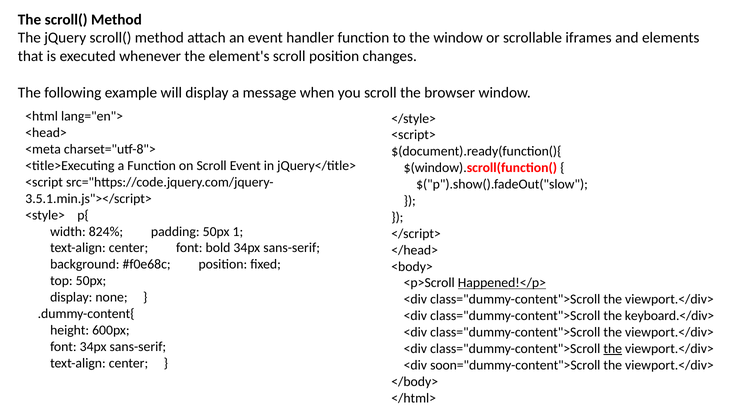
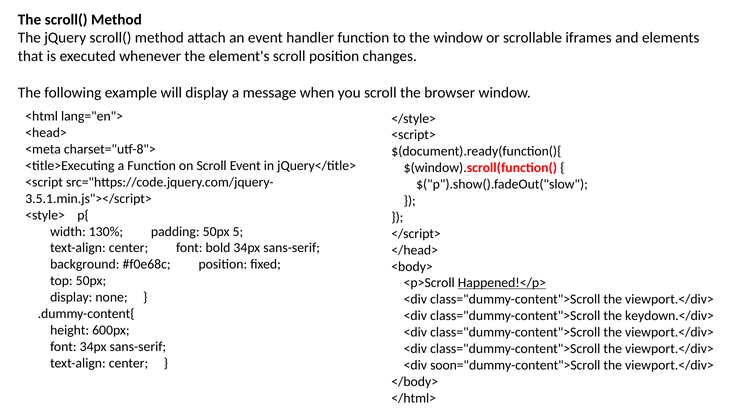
824%: 824% -> 130%
1: 1 -> 5
keyboard.</div>: keyboard.</div> -> keydown.</div>
the at (613, 349) underline: present -> none
